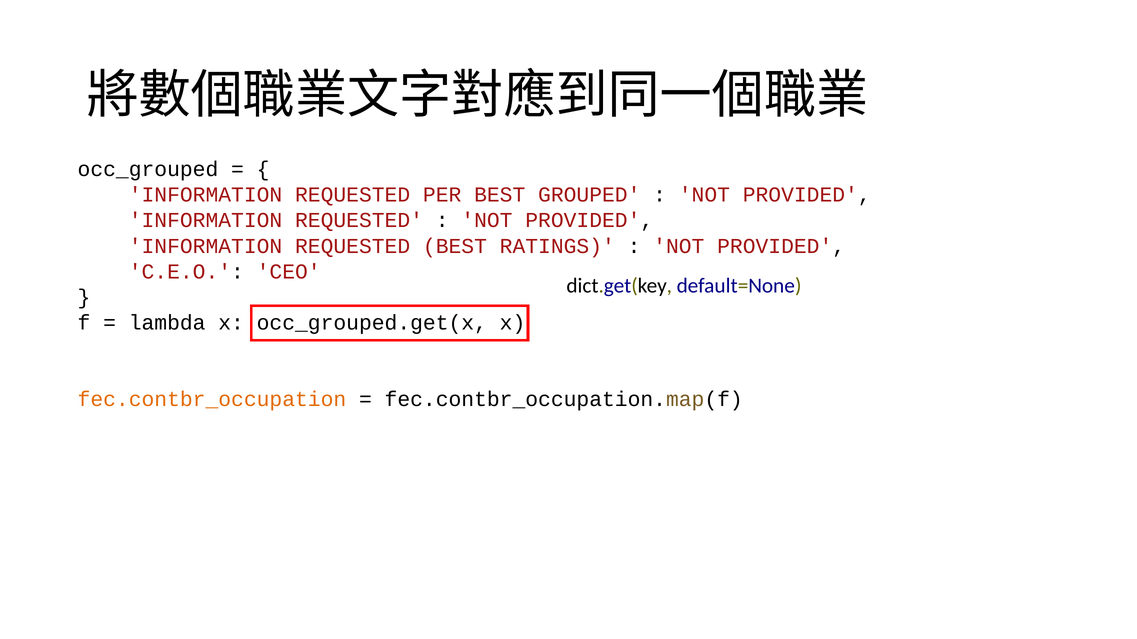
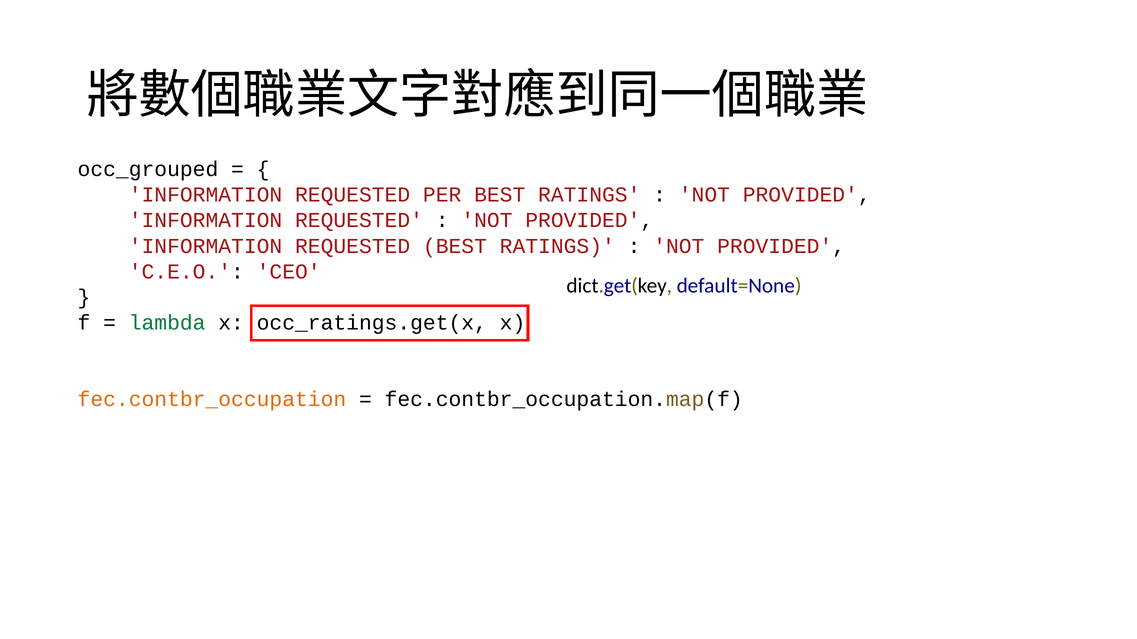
PER BEST GROUPED: GROUPED -> RATINGS
lambda colour: black -> green
occ_grouped.get(x: occ_grouped.get(x -> occ_ratings.get(x
